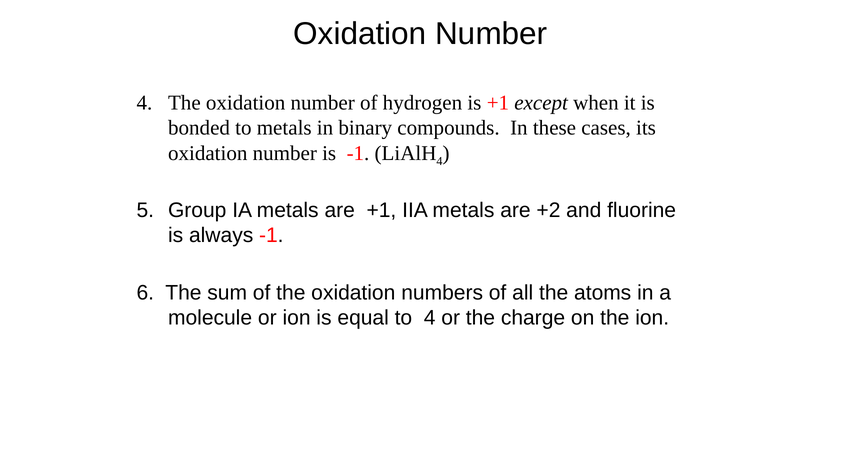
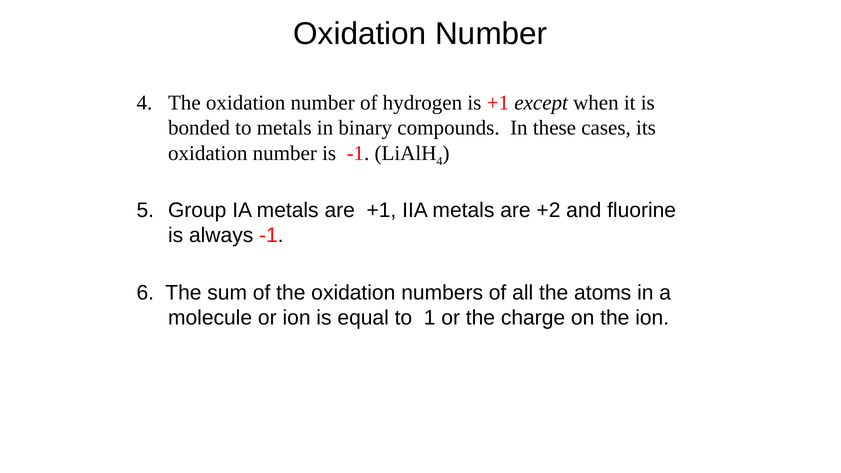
to 4: 4 -> 1
